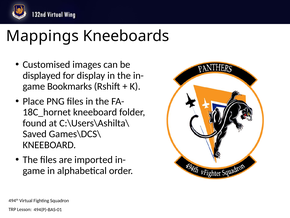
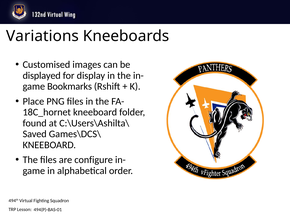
Mappings: Mappings -> Variations
imported: imported -> configure
